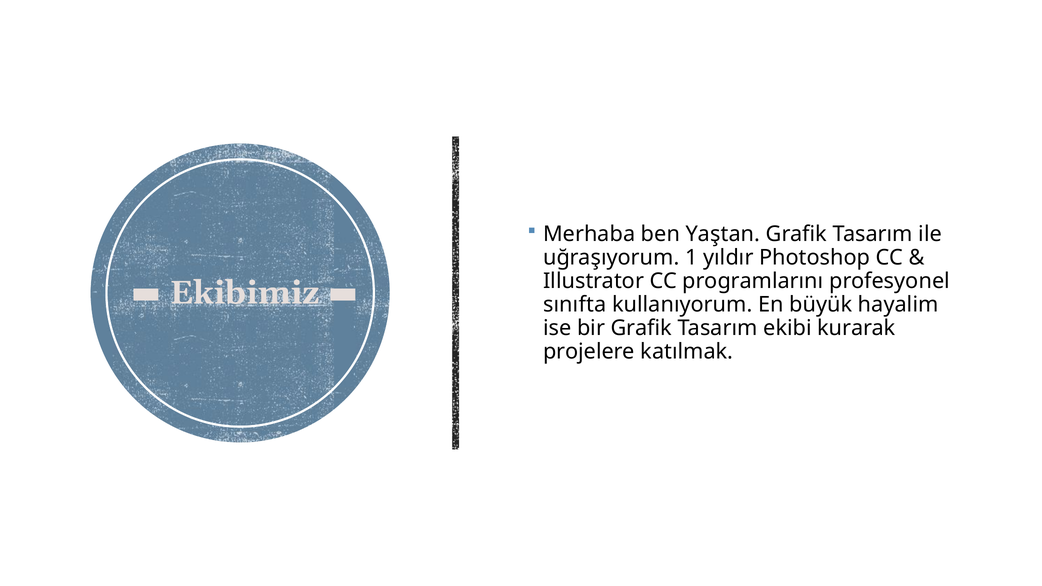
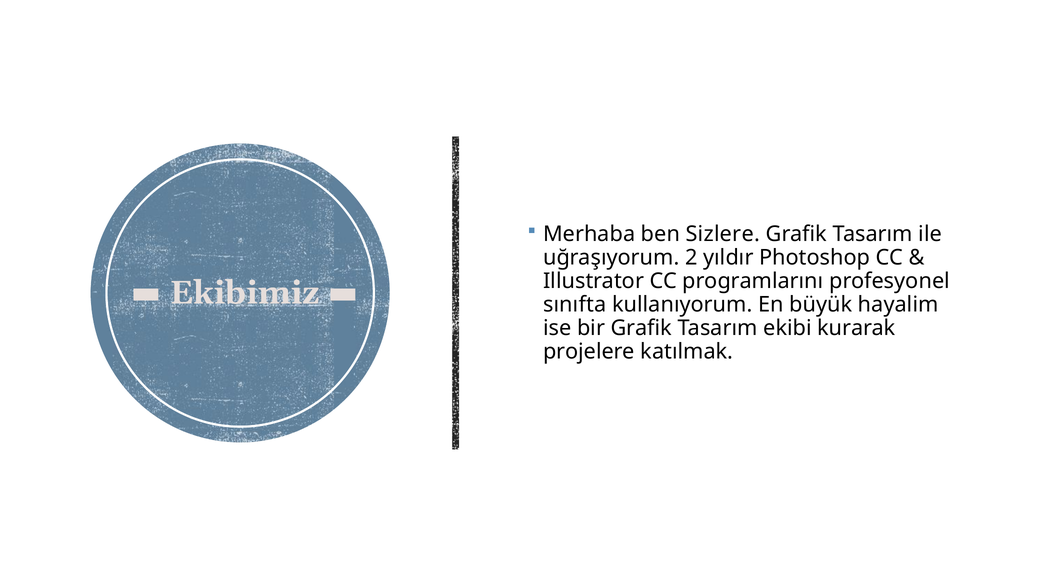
Yaştan: Yaştan -> Sizlere
1: 1 -> 2
